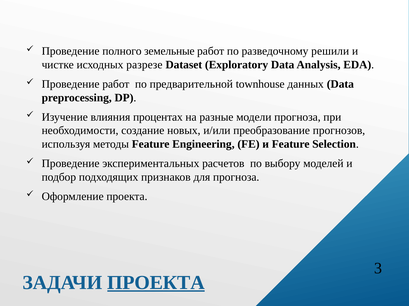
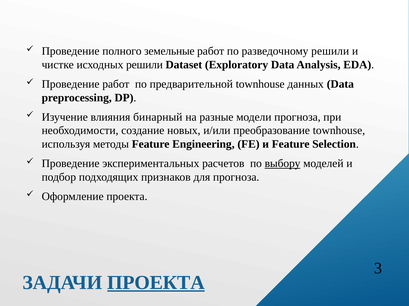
исходных разрезе: разрезе -> решили
процентах: процентах -> бинарный
преобразование прогнозов: прогнозов -> townhouse
выбору underline: none -> present
